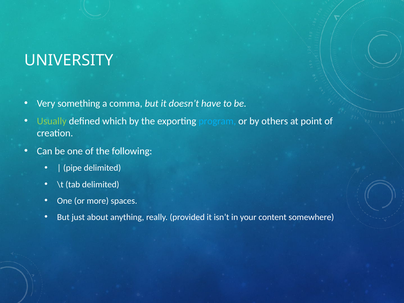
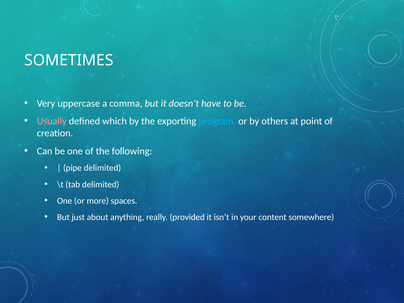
UNIVERSITY: UNIVERSITY -> SOMETIMES
something: something -> uppercase
Usually colour: light green -> pink
